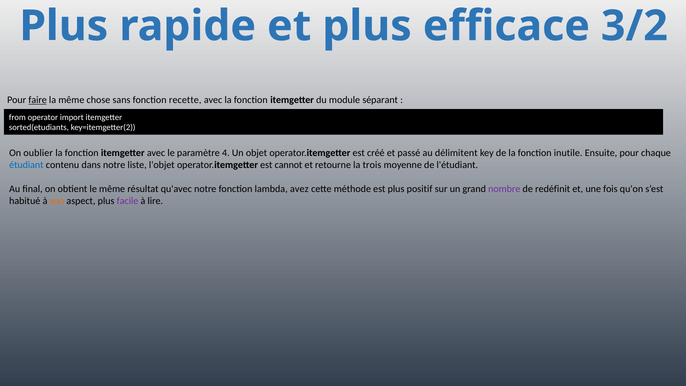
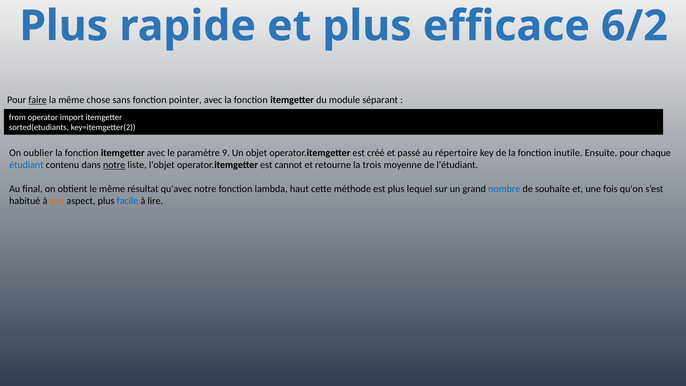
3/2: 3/2 -> 6/2
recette: recette -> pointer
4: 4 -> 9
délimitent: délimitent -> répertoire
notre at (114, 165) underline: none -> present
avez: avez -> haut
positif: positif -> lequel
nombre colour: purple -> blue
redéfinit: redéfinit -> souhaite
facile colour: purple -> blue
